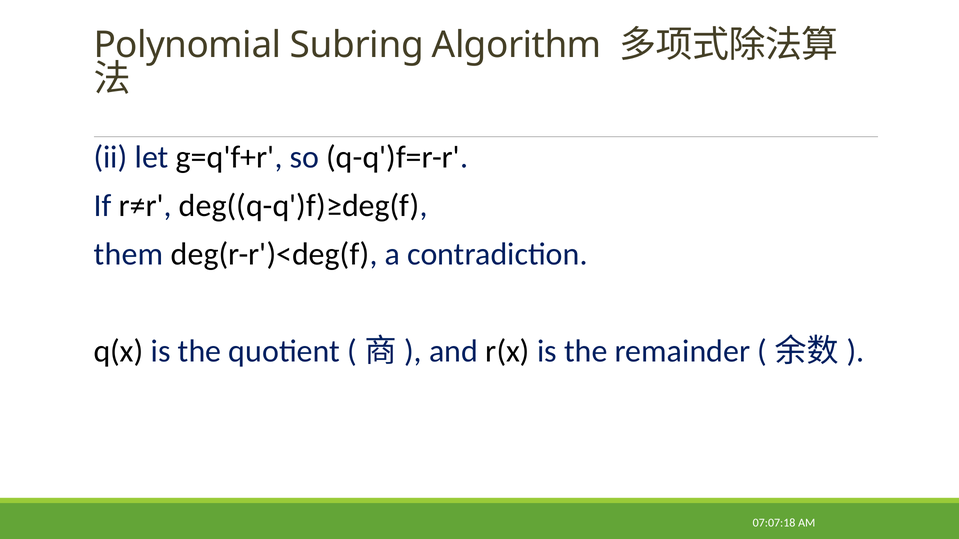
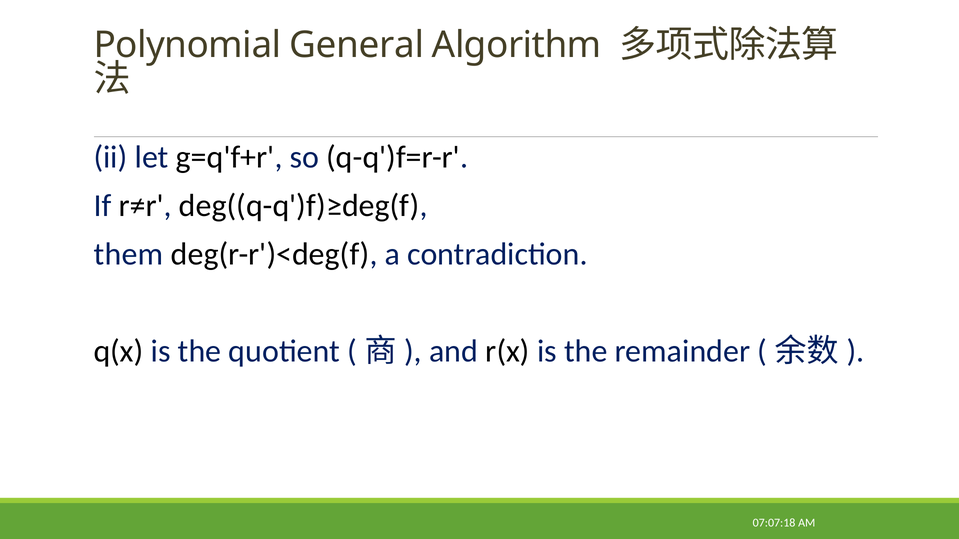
Subring: Subring -> General
